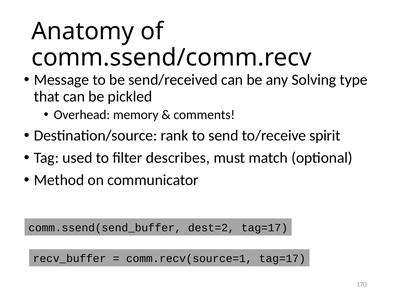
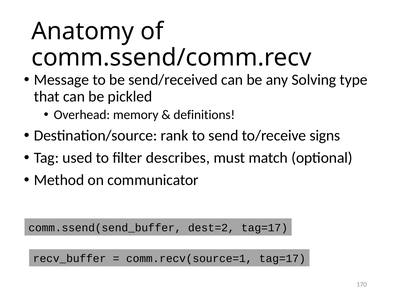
comments: comments -> definitions
spirit: spirit -> signs
